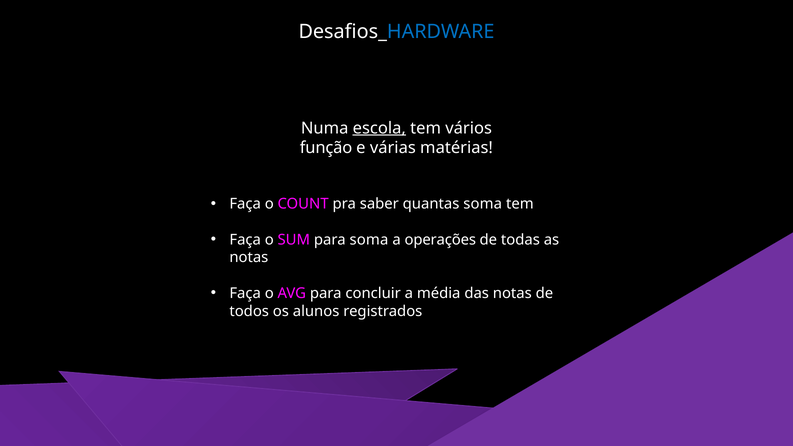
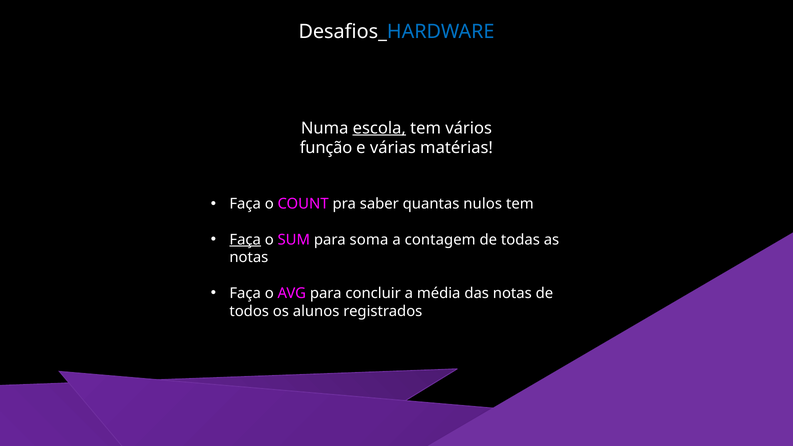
quantas soma: soma -> nulos
Faça at (245, 240) underline: none -> present
operações: operações -> contagem
